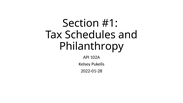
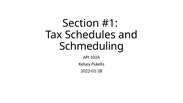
Philanthropy: Philanthropy -> Schmeduling
